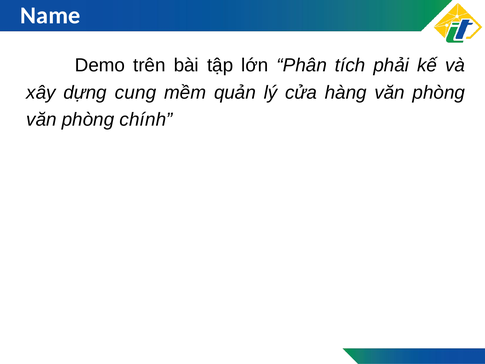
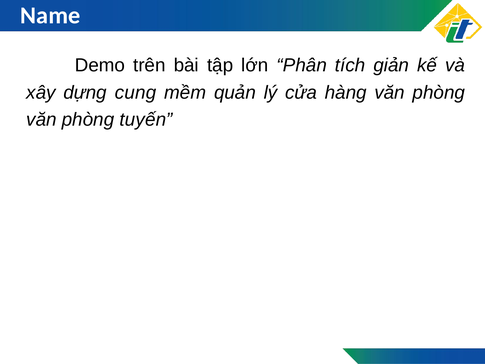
phải: phải -> giản
chính: chính -> tuyến
